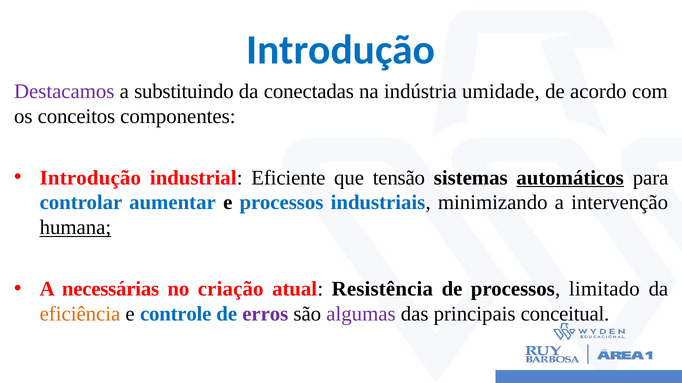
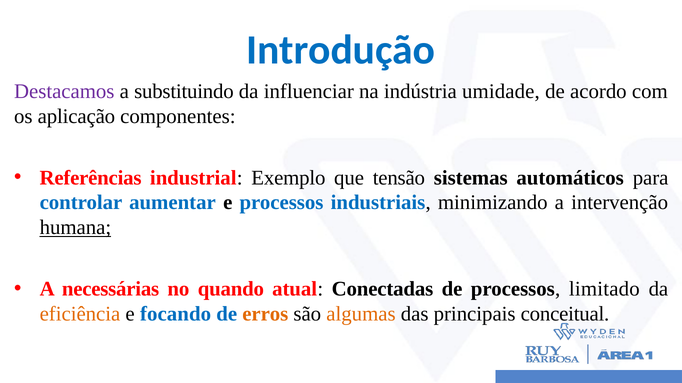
conectadas: conectadas -> influenciar
conceitos: conceitos -> aplicação
Introdução at (90, 178): Introdução -> Referências
Eficiente: Eficiente -> Exemplo
automáticos underline: present -> none
criação: criação -> quando
Resistência: Resistência -> Conectadas
controle: controle -> focando
erros colour: purple -> orange
algumas colour: purple -> orange
